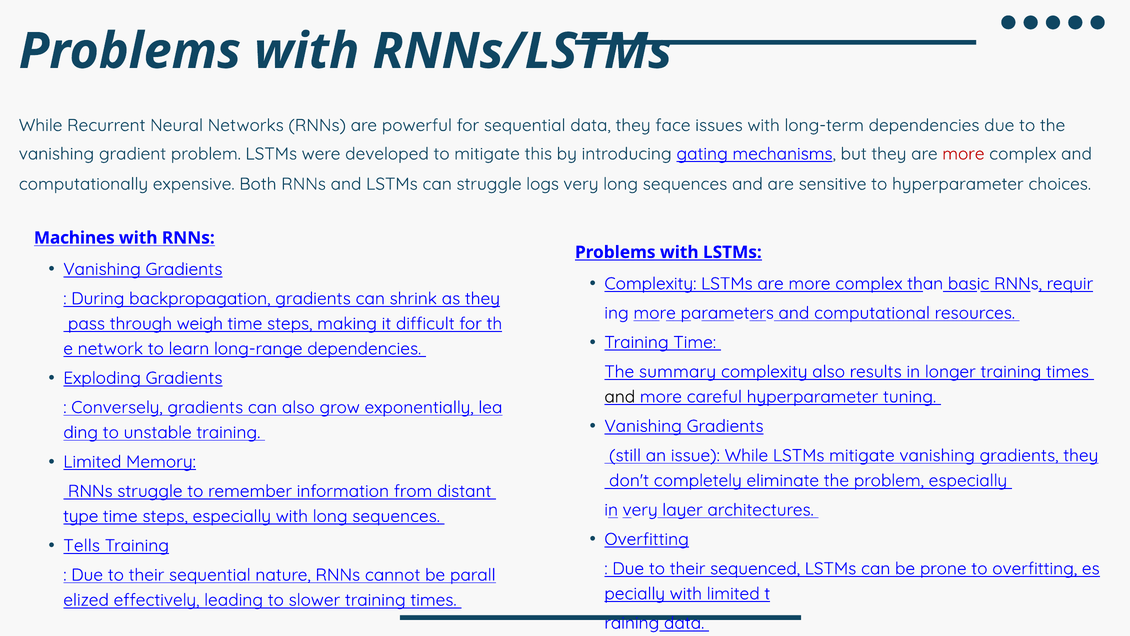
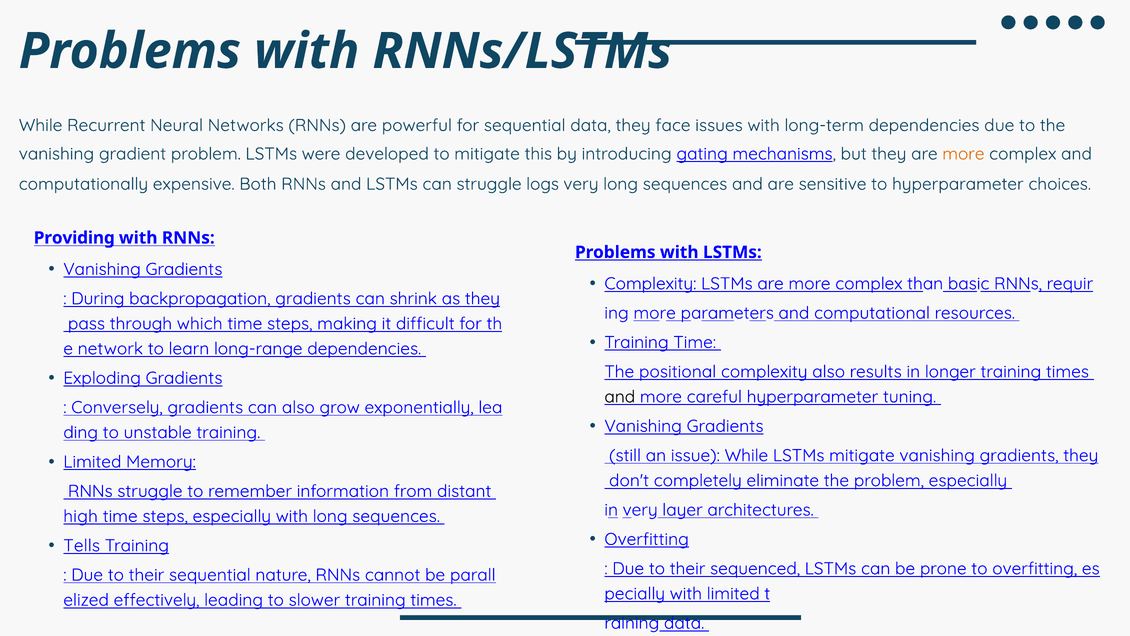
more at (963, 154) colour: red -> orange
Machines: Machines -> Providing
weigh: weigh -> which
summary: summary -> positional
type: type -> high
